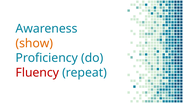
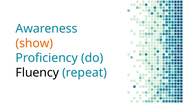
Fluency colour: red -> black
